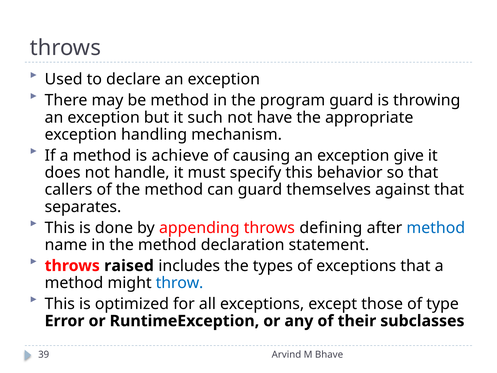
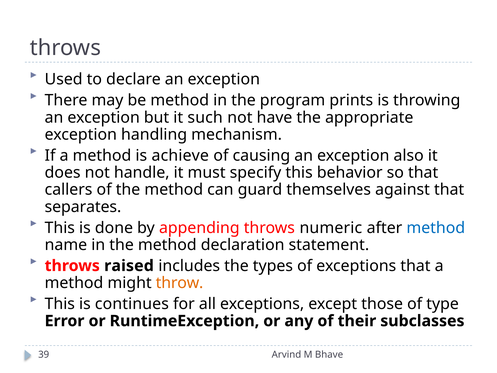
program guard: guard -> prints
give: give -> also
defining: defining -> numeric
throw colour: blue -> orange
optimized: optimized -> continues
